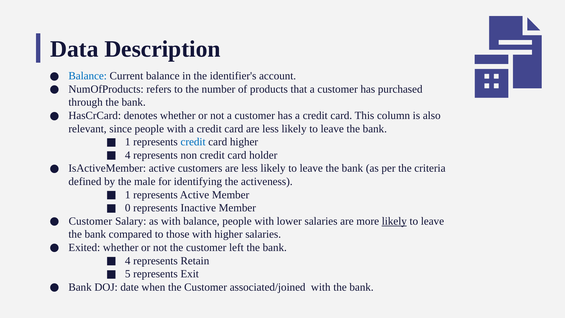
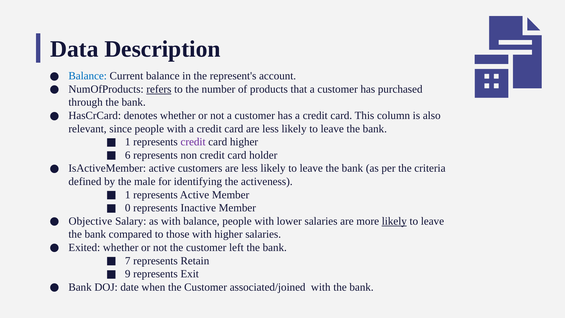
identifier's: identifier's -> represent's
refers underline: none -> present
credit at (193, 142) colour: blue -> purple
4 at (128, 155): 4 -> 6
Customer at (90, 221): Customer -> Objective
4 at (128, 261): 4 -> 7
5: 5 -> 9
